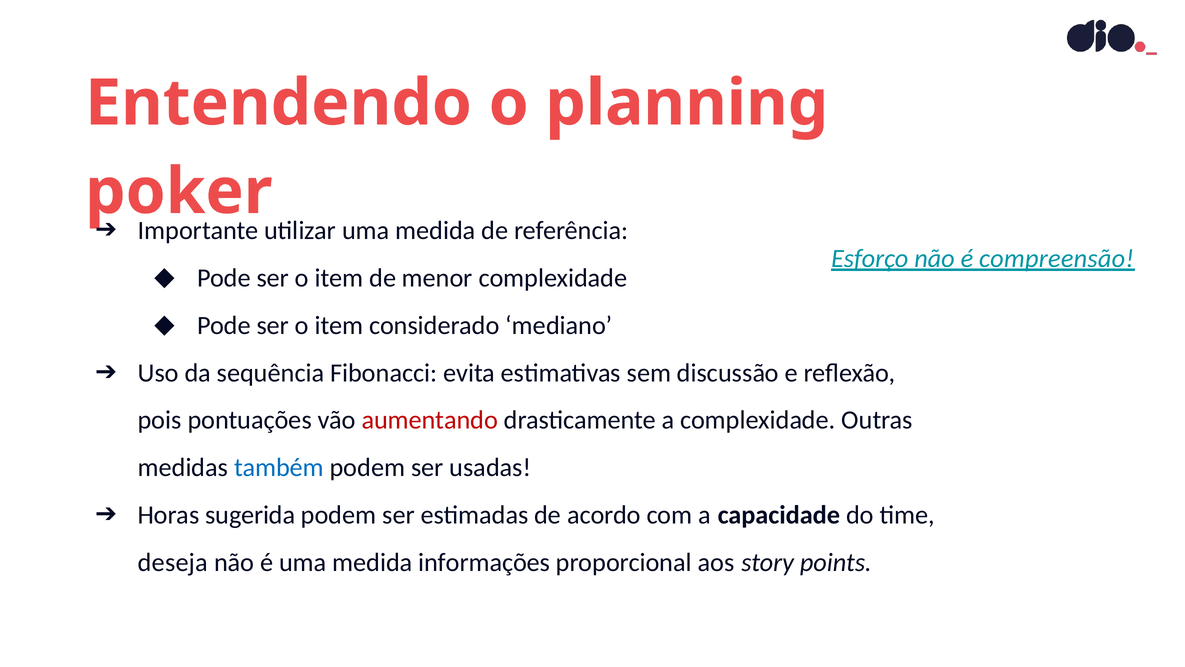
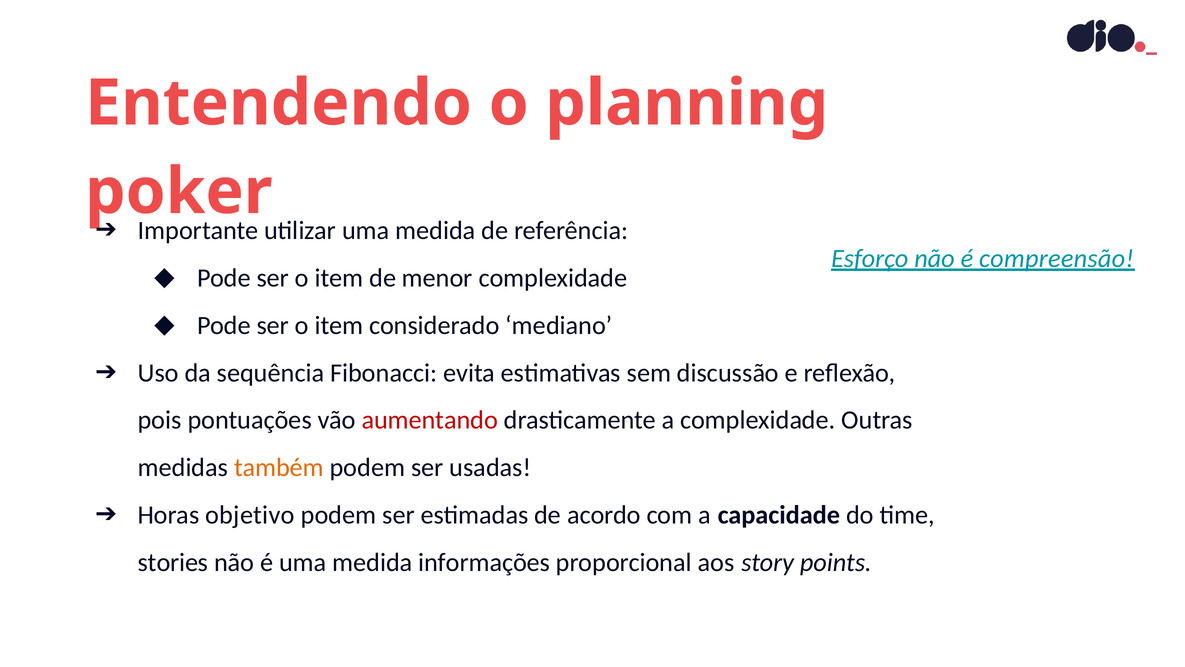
também colour: blue -> orange
sugerida: sugerida -> objetivo
deseja: deseja -> stories
